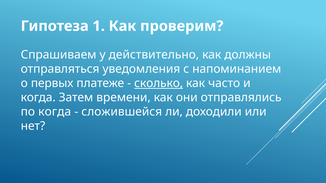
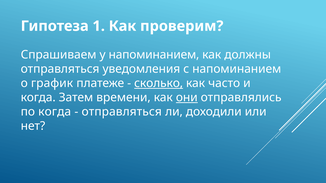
у действительно: действительно -> напоминанием
первых: первых -> график
они underline: none -> present
сложившейся at (122, 112): сложившейся -> отправляться
